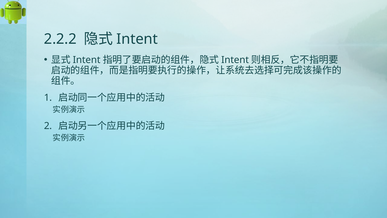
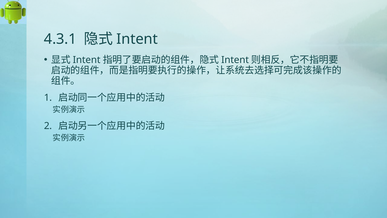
2.2.2: 2.2.2 -> 4.3.1
